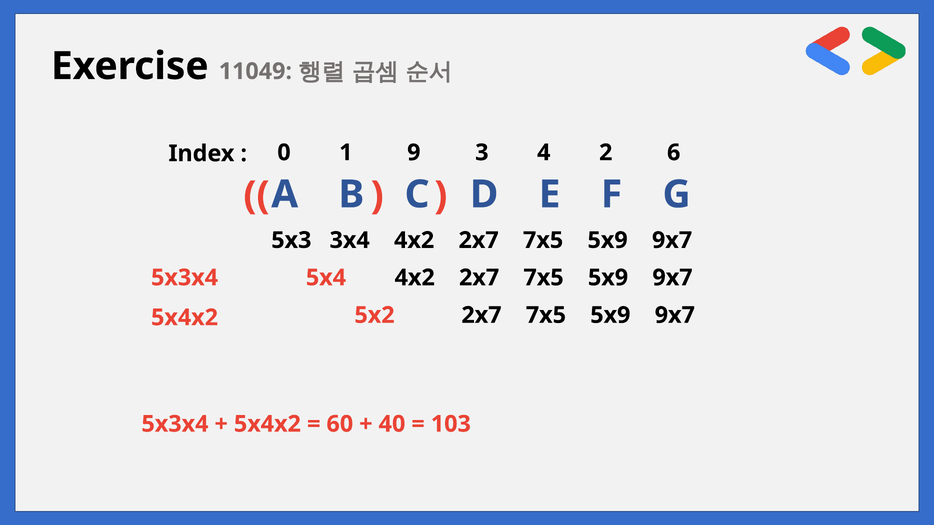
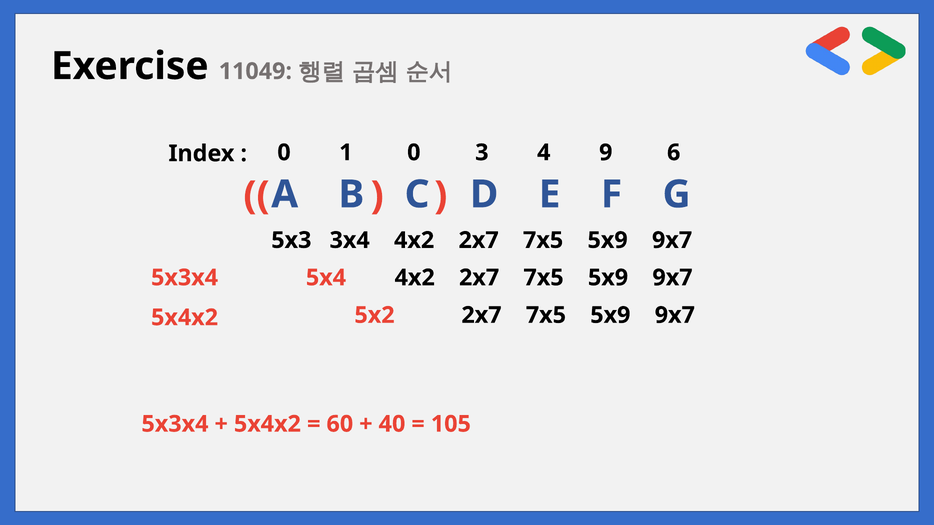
1 9: 9 -> 0
2: 2 -> 9
103: 103 -> 105
